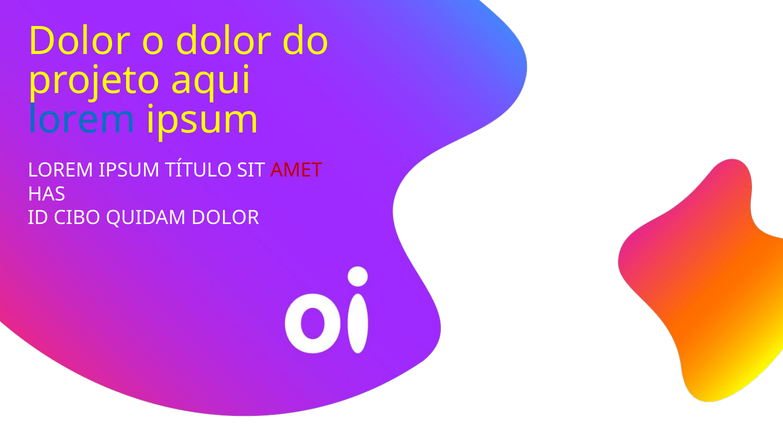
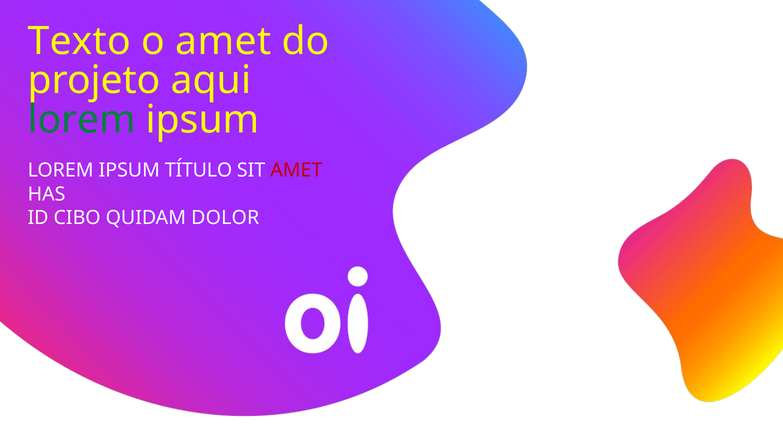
Dolor at (79, 41): Dolor -> Texto
o dolor: dolor -> amet
lorem at (82, 120) colour: blue -> green
